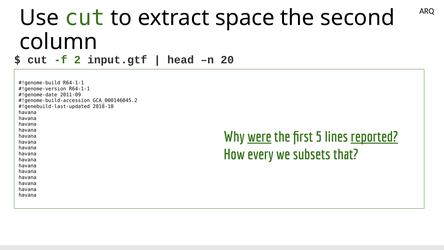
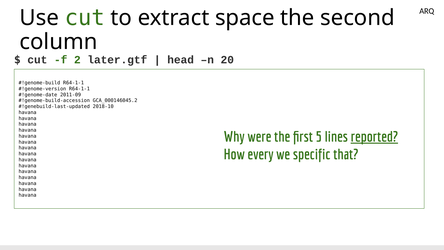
input.gtf: input.gtf -> later.gtf
were underline: present -> none
subsets: subsets -> specific
